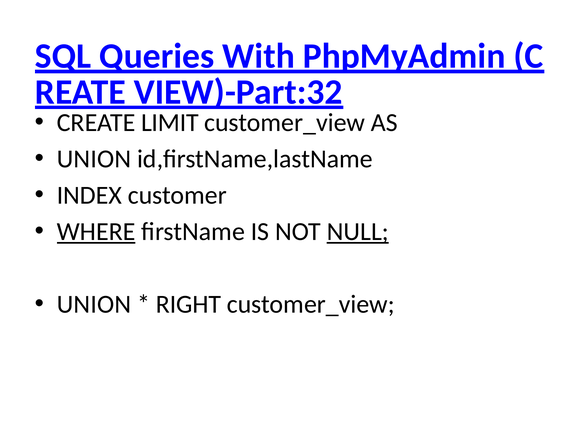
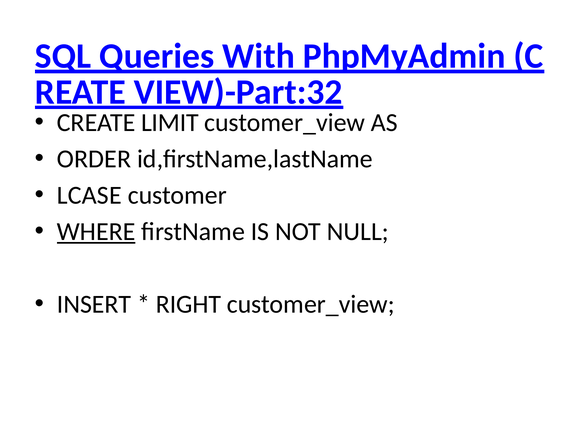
UNION at (94, 159): UNION -> ORDER
INDEX: INDEX -> LCASE
NULL underline: present -> none
UNION at (94, 304): UNION -> INSERT
